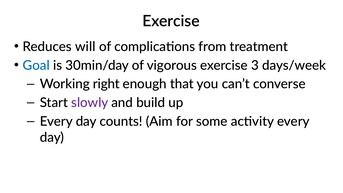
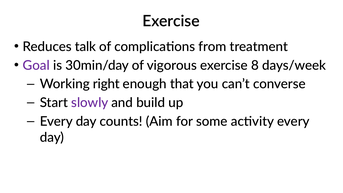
will: will -> talk
Goal colour: blue -> purple
3: 3 -> 8
